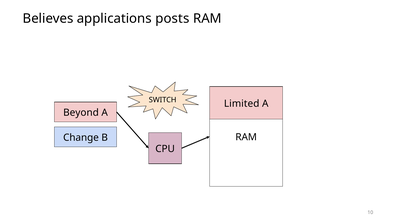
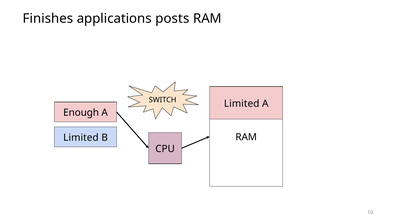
Believes: Believes -> Finishes
Beyond: Beyond -> Enough
Change at (81, 137): Change -> Limited
